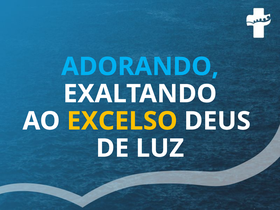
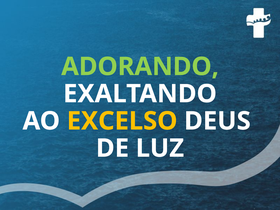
ADORANDO colour: light blue -> light green
